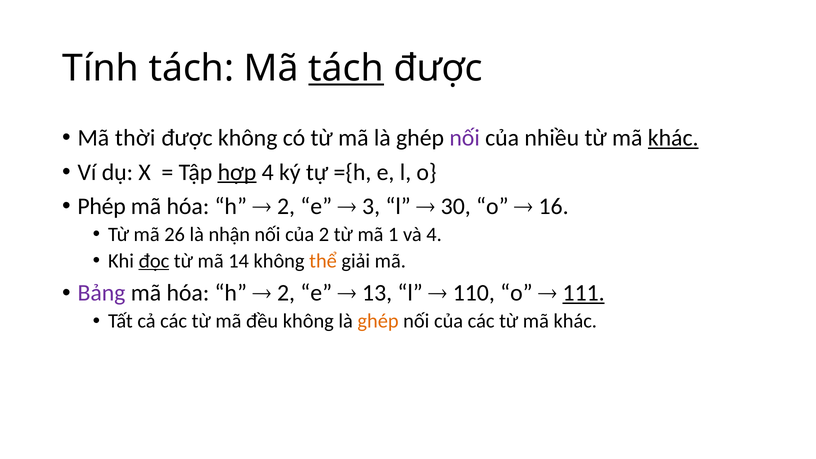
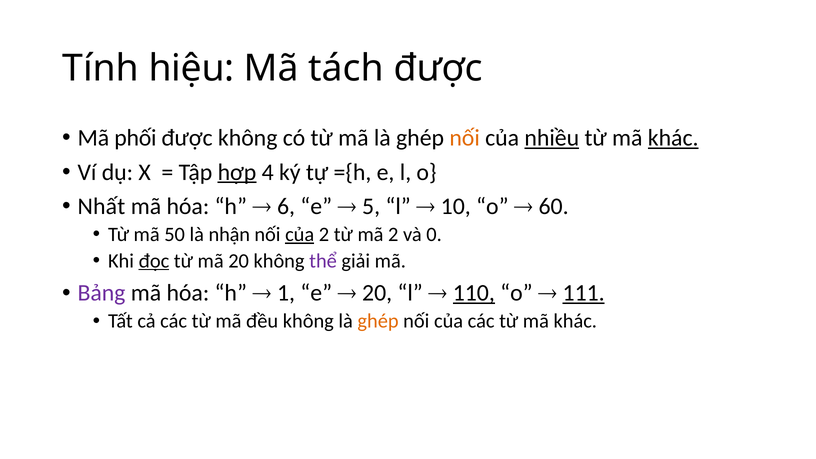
Tính tách: tách -> hiệu
tách at (346, 69) underline: present -> none
thời: thời -> phối
nối at (465, 138) colour: purple -> orange
nhiều underline: none -> present
Phép: Phép -> Nhất
2 at (286, 206): 2 -> 6
3: 3 -> 5
30: 30 -> 10
16: 16 -> 60
26: 26 -> 50
của at (300, 235) underline: none -> present
mã 1: 1 -> 2
và 4: 4 -> 0
mã 14: 14 -> 20
thể colour: orange -> purple
2 at (286, 293): 2 -> 1
13 at (377, 293): 13 -> 20
110 underline: none -> present
